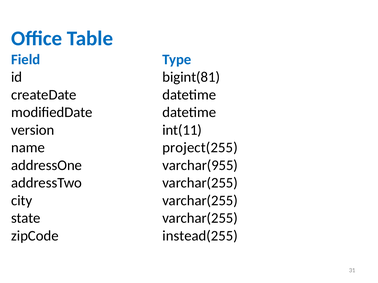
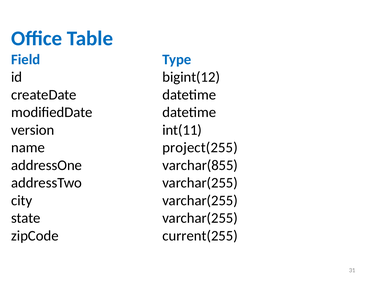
bigint(81: bigint(81 -> bigint(12
varchar(955: varchar(955 -> varchar(855
instead(255: instead(255 -> current(255
